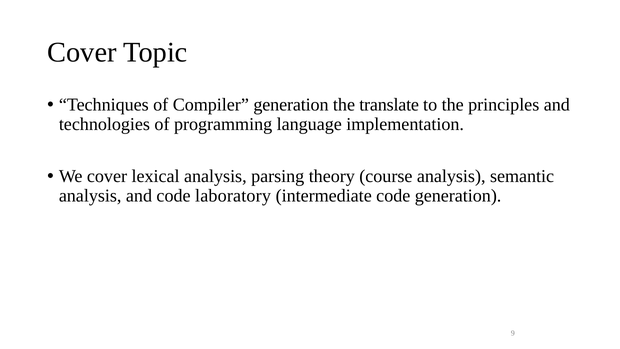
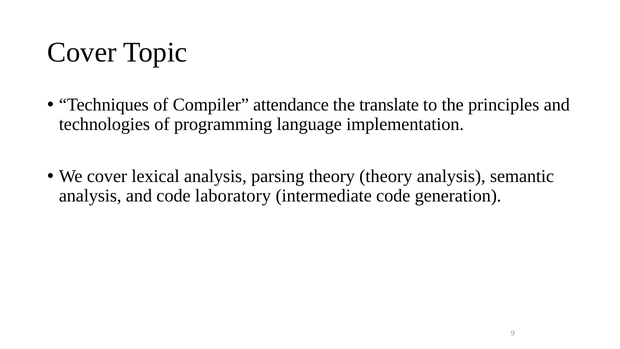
Compiler generation: generation -> attendance
theory course: course -> theory
